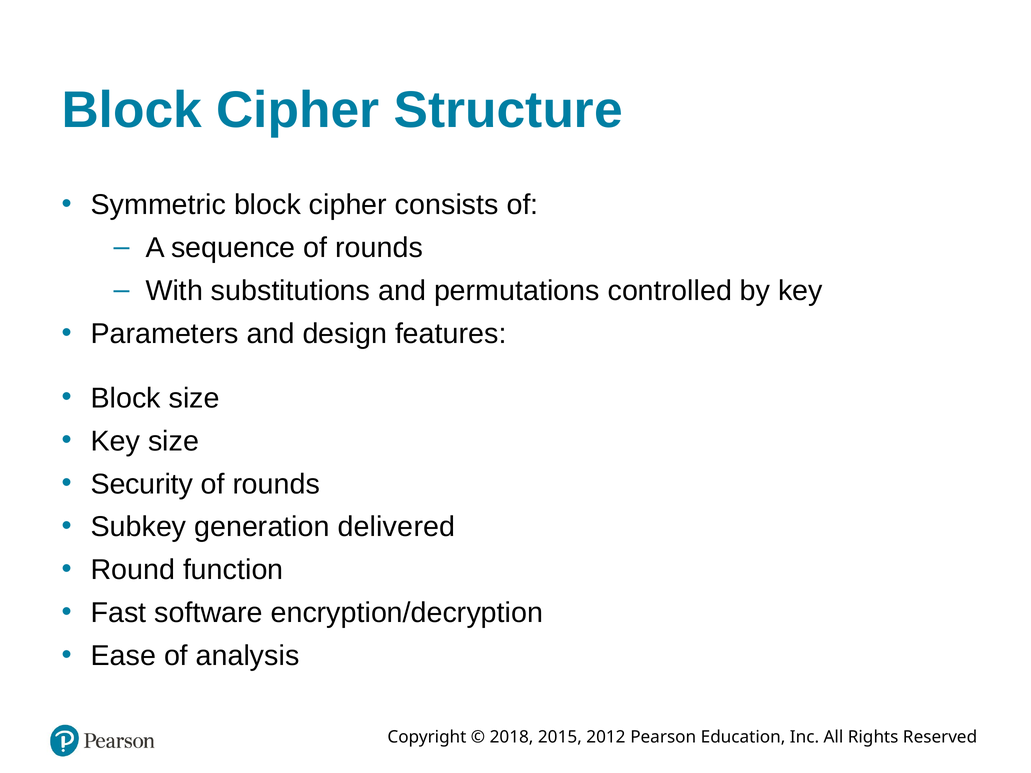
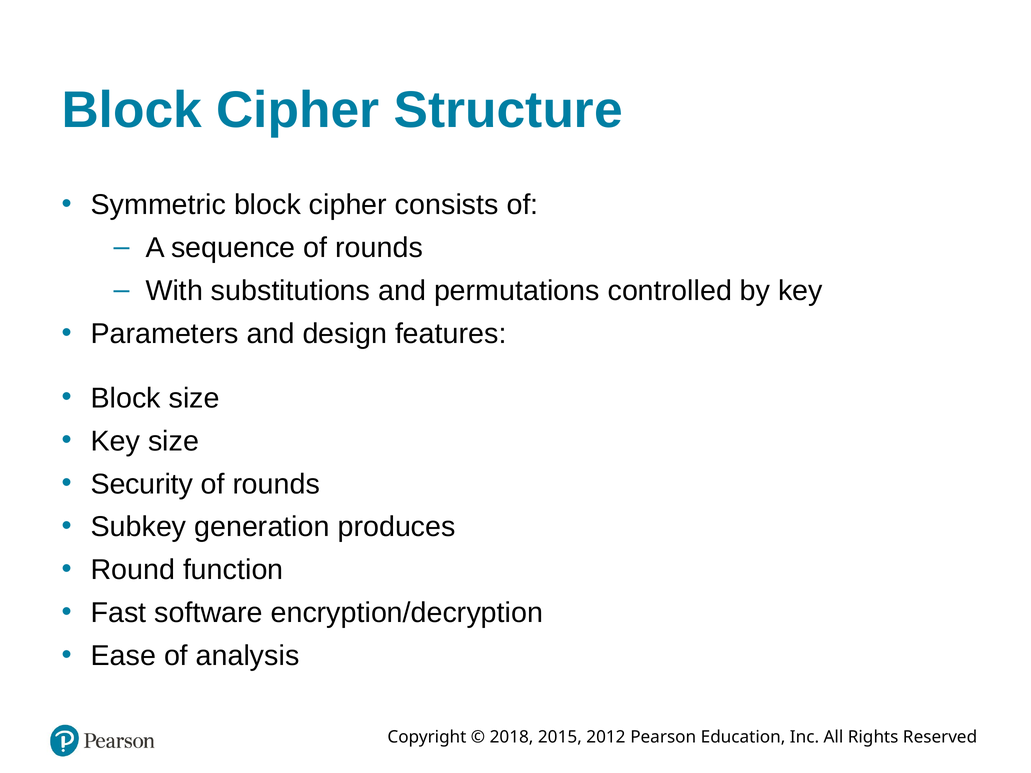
delivered: delivered -> produces
